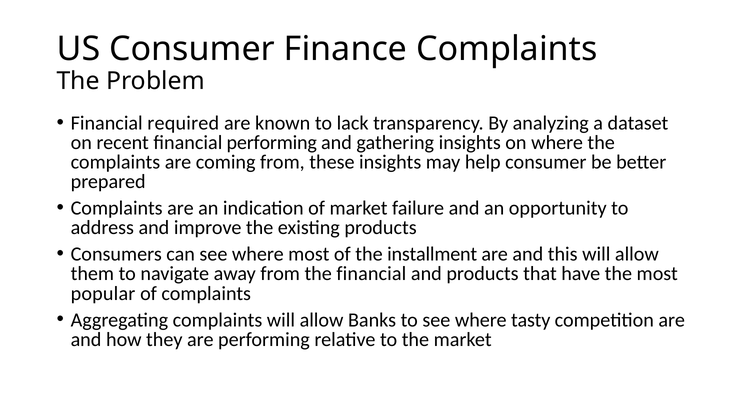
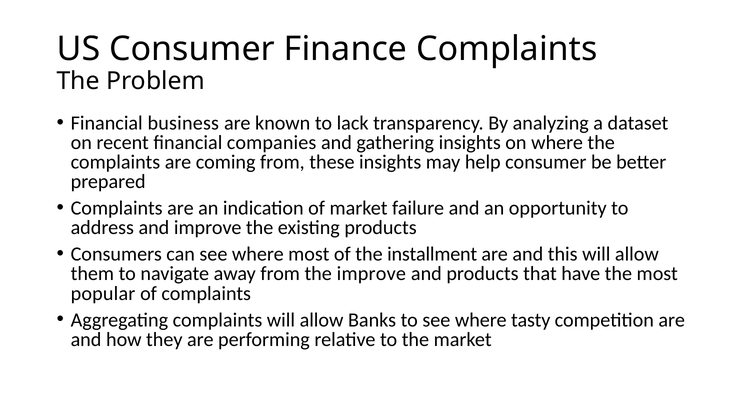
required: required -> business
financial performing: performing -> companies
the financial: financial -> improve
